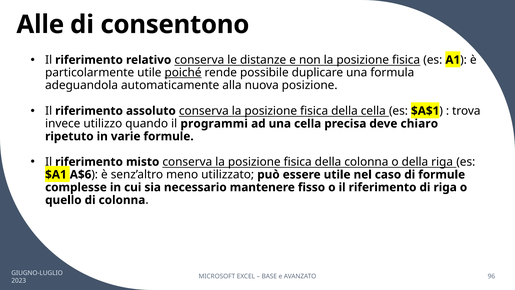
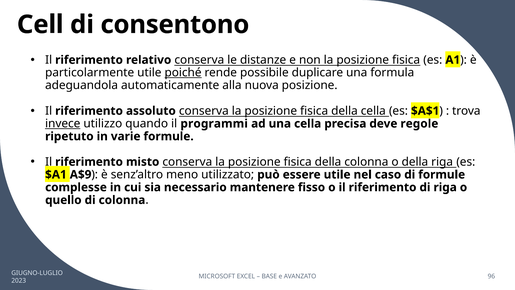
Alle: Alle -> Cell
invece underline: none -> present
chiaro: chiaro -> regole
A$6: A$6 -> A$9
